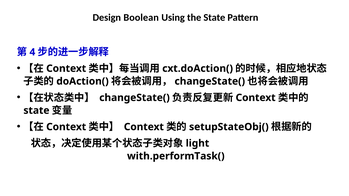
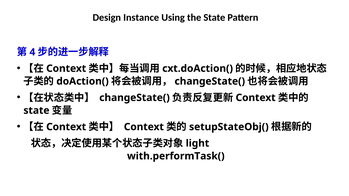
Boolean: Boolean -> Instance
